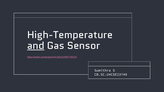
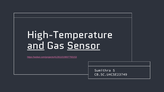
Sensor underline: none -> present
